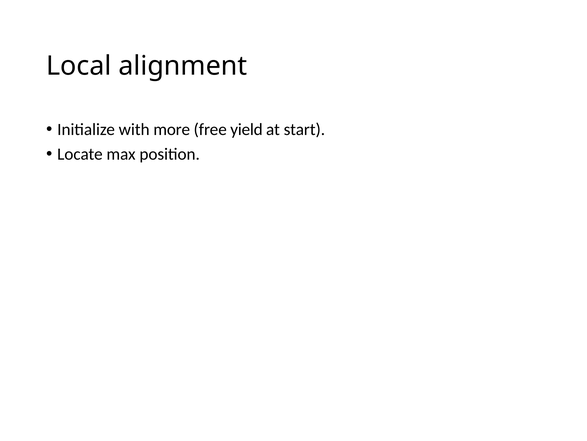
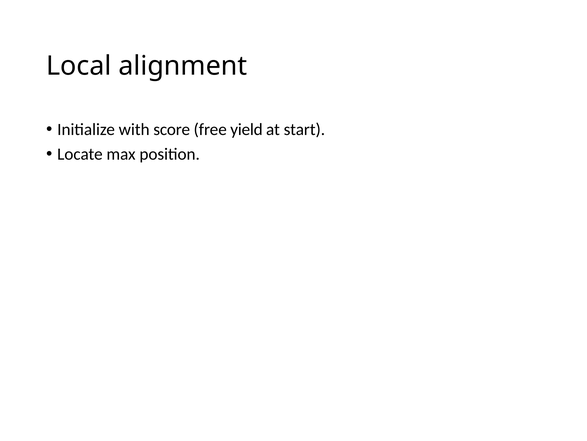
more: more -> score
